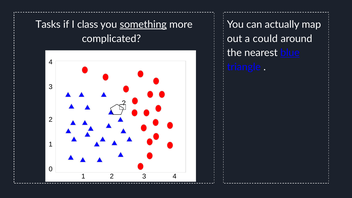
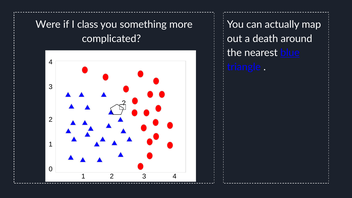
Tasks: Tasks -> Were
something underline: present -> none
could: could -> death
